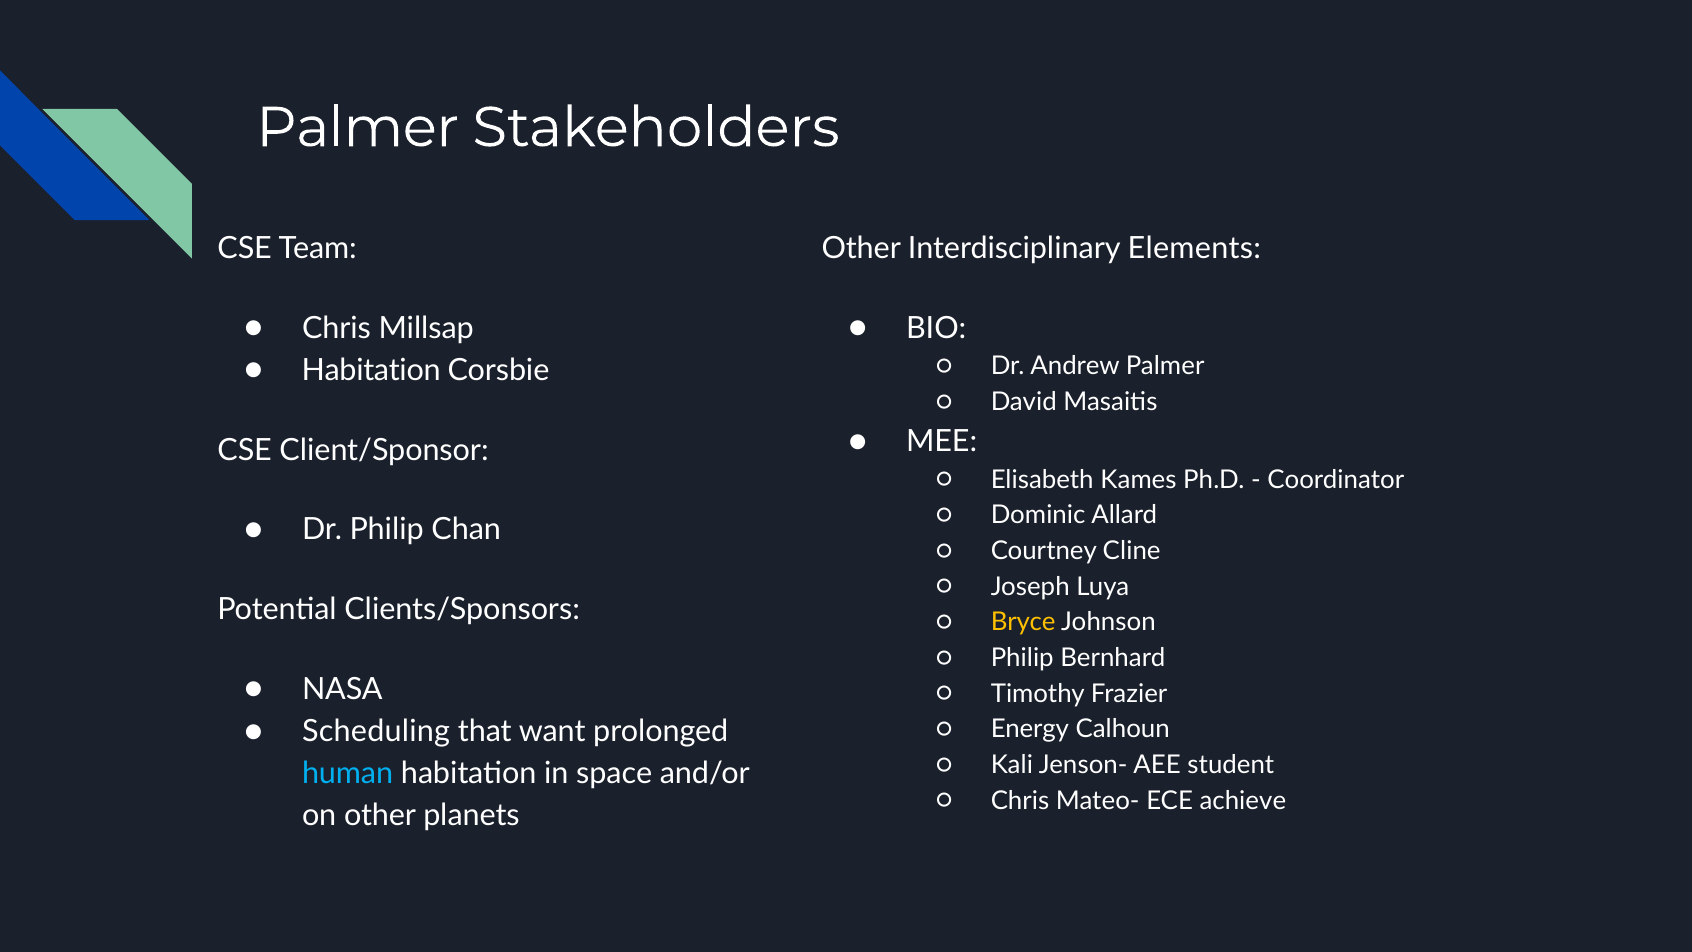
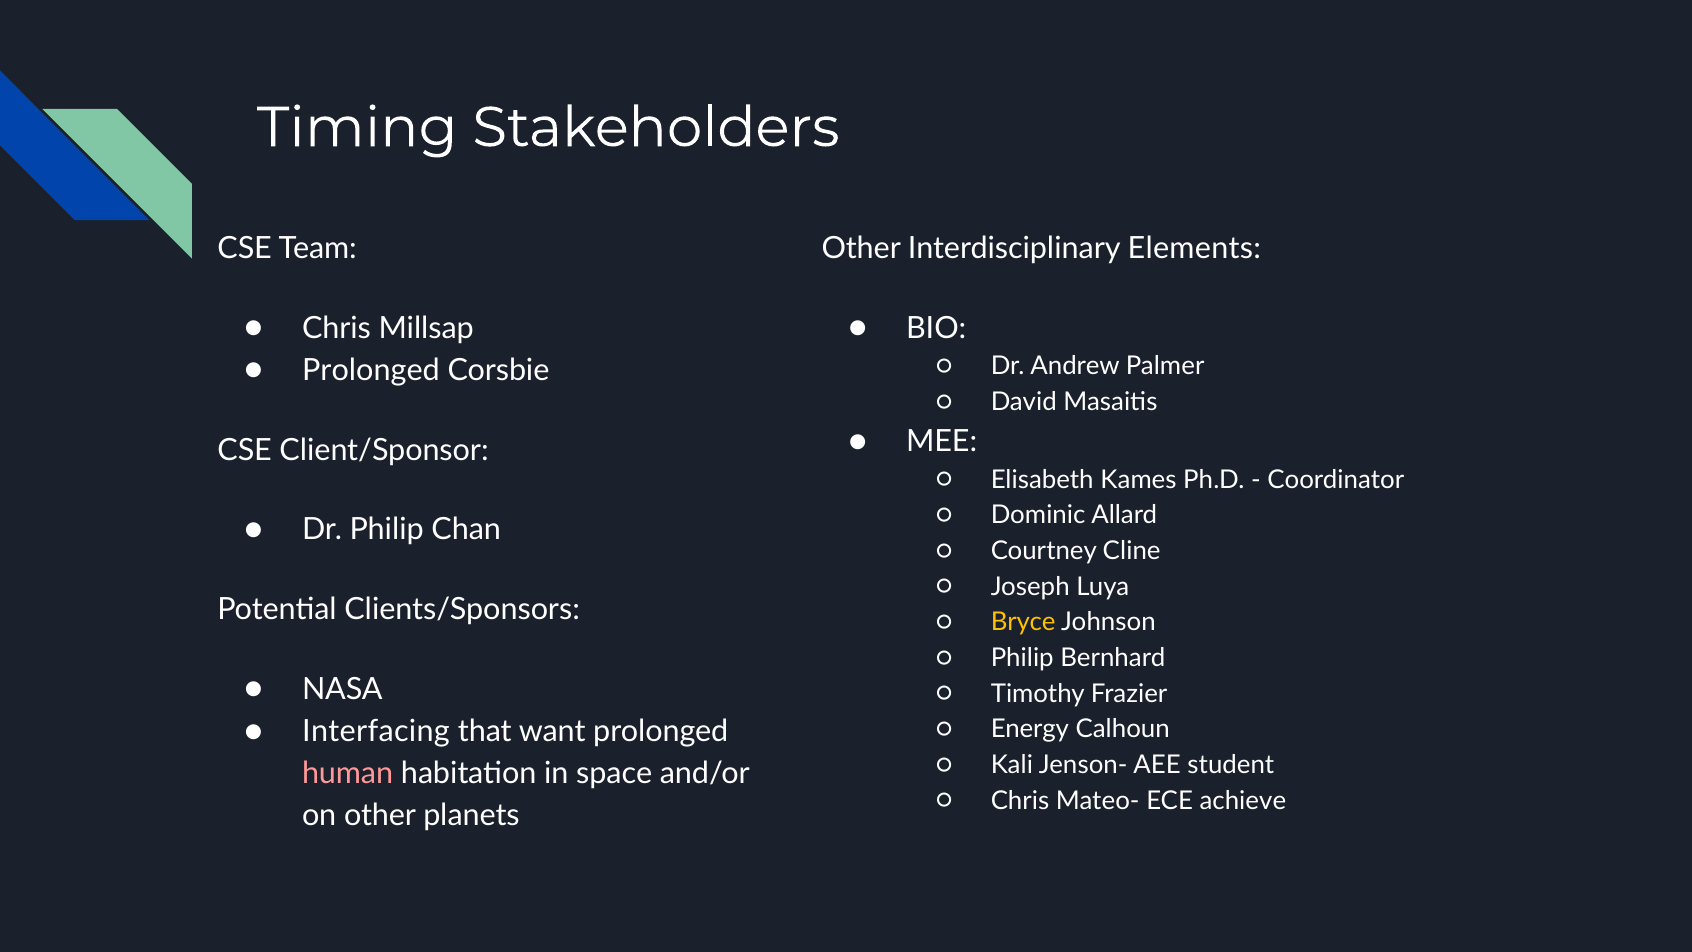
Palmer at (358, 128): Palmer -> Timing
Habitation at (371, 370): Habitation -> Prolonged
Scheduling: Scheduling -> Interfacing
human colour: light blue -> pink
